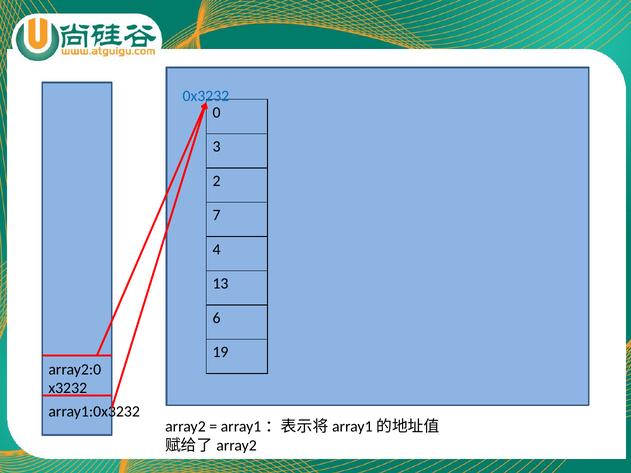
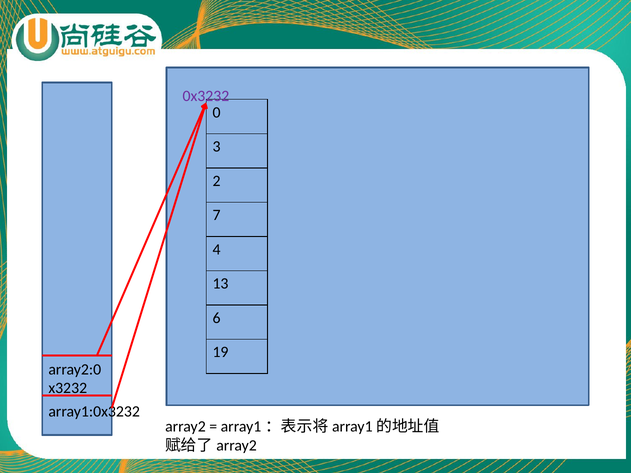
0x3232 colour: blue -> purple
